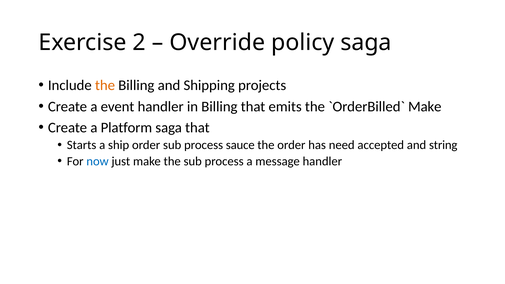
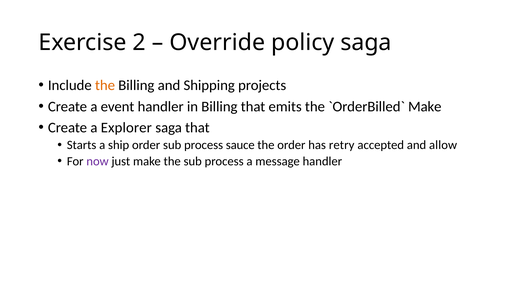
Platform: Platform -> Explorer
need: need -> retry
string: string -> allow
now colour: blue -> purple
